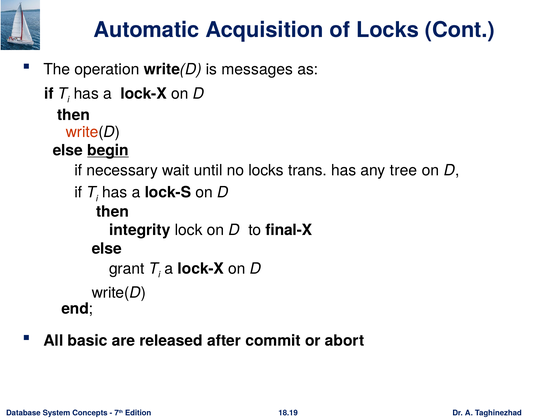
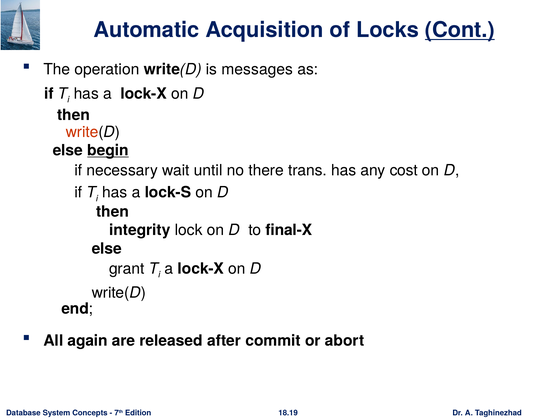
Cont underline: none -> present
no locks: locks -> there
tree: tree -> cost
basic: basic -> again
